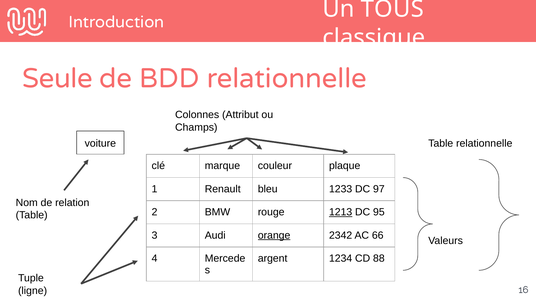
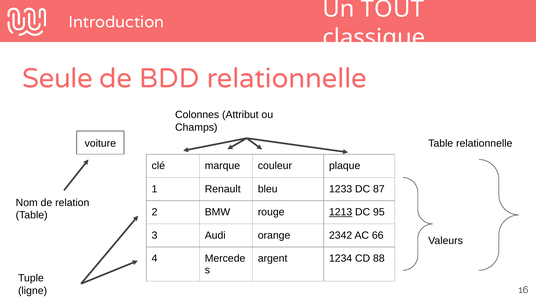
TOUS: TOUS -> TOUT
97: 97 -> 87
orange underline: present -> none
